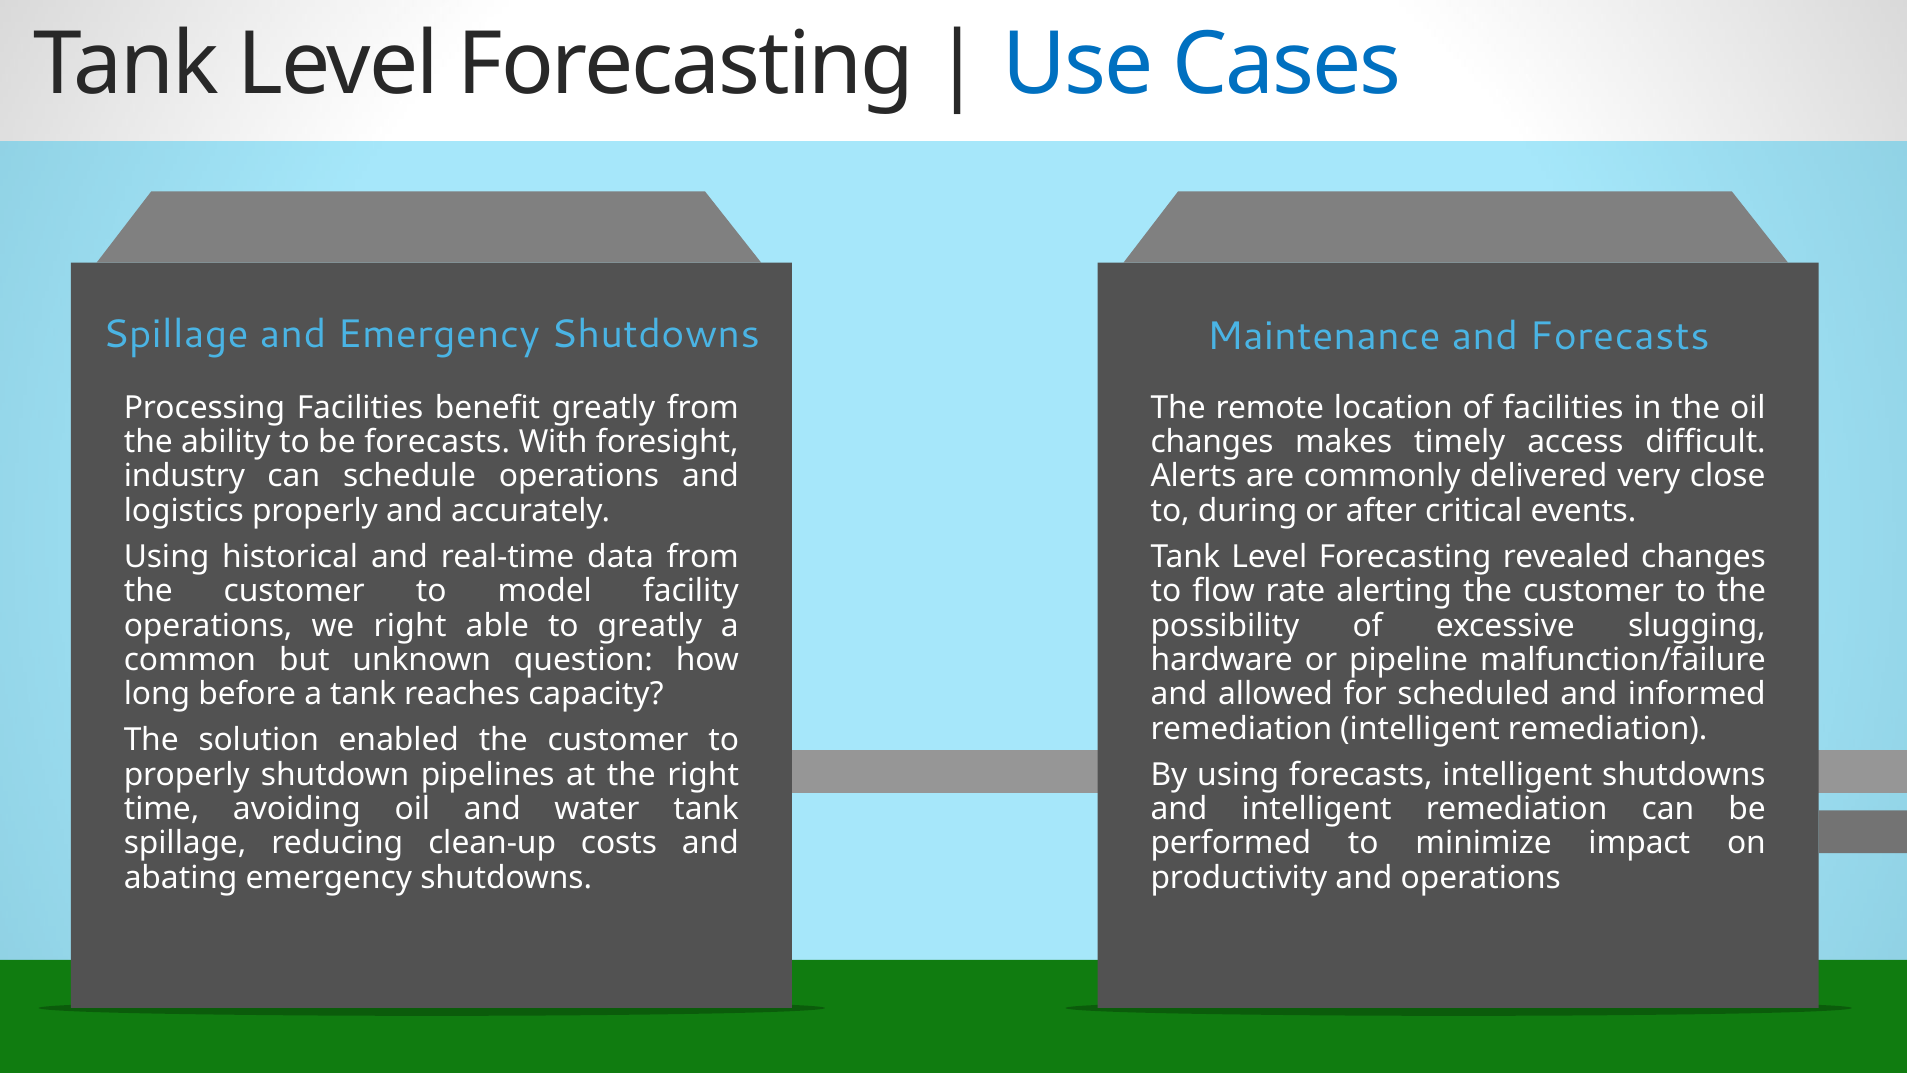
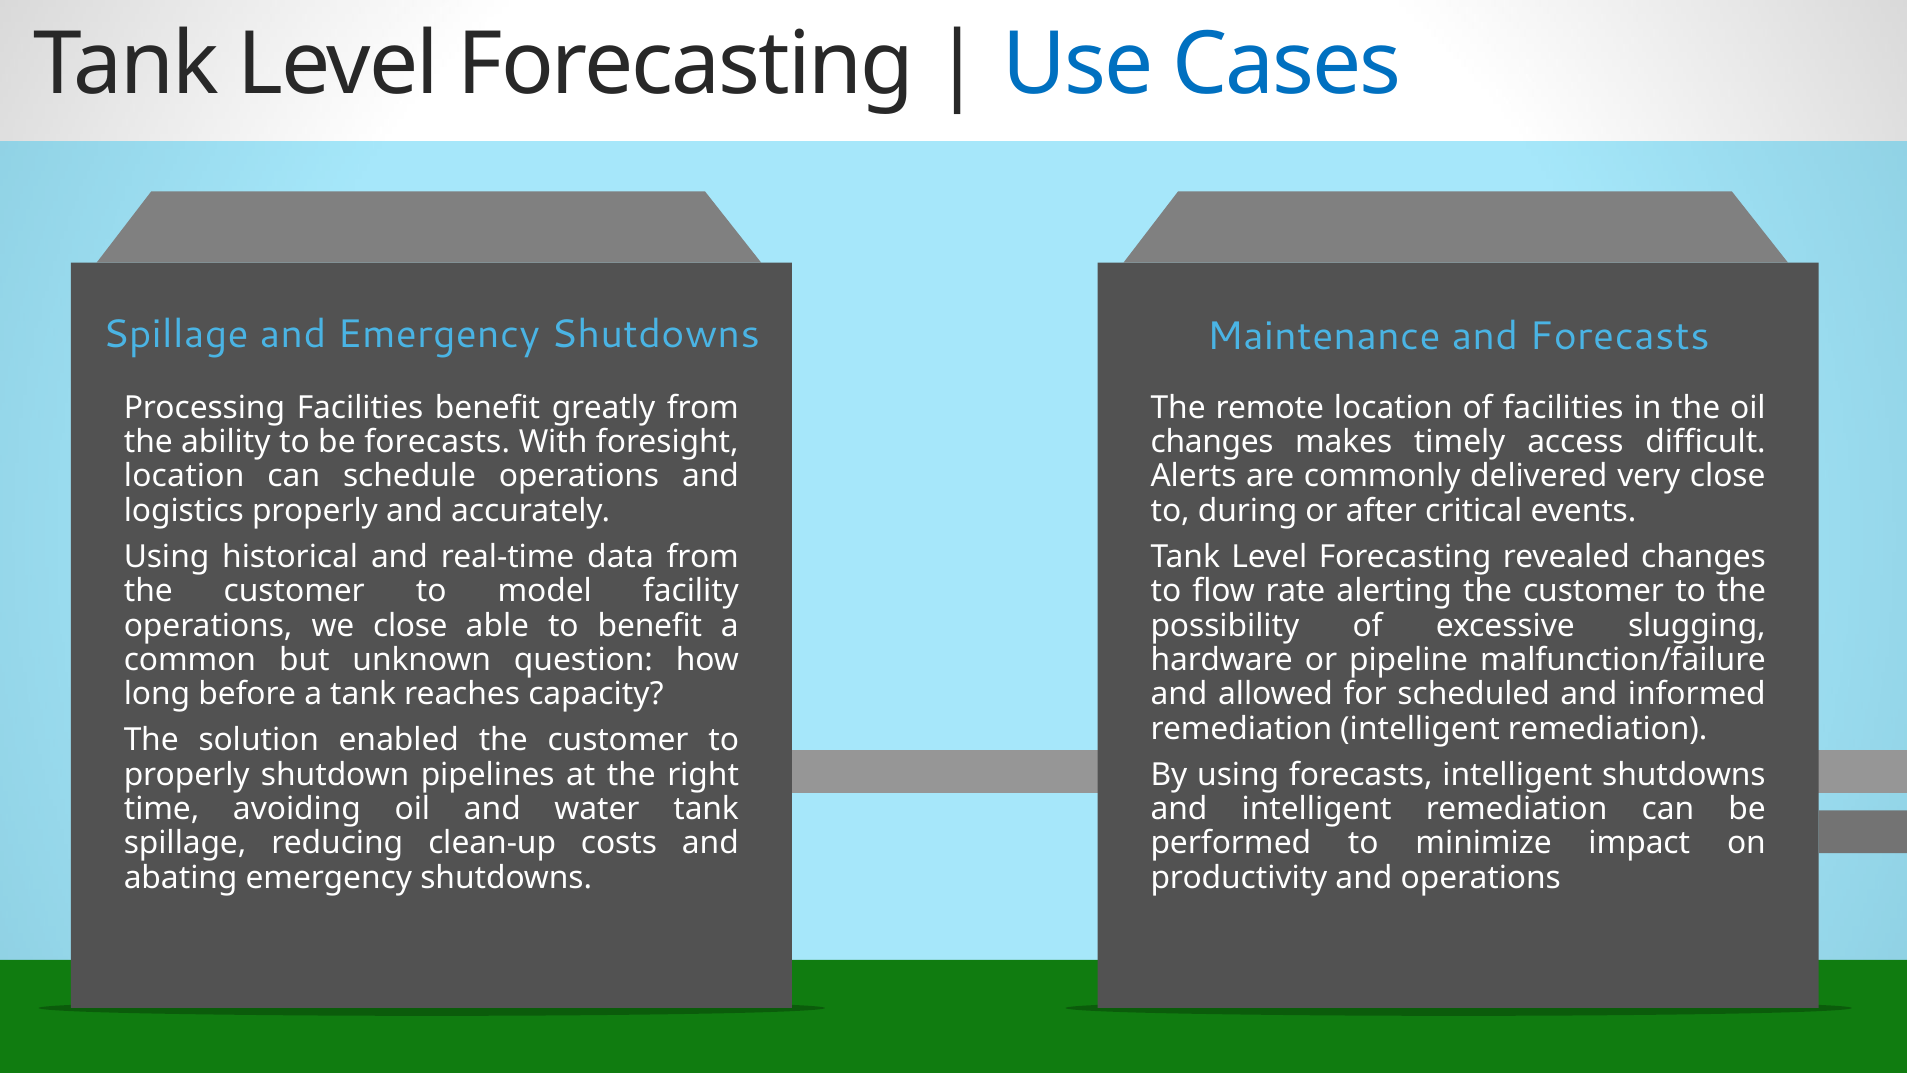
industry at (184, 476): industry -> location
we right: right -> close
to greatly: greatly -> benefit
